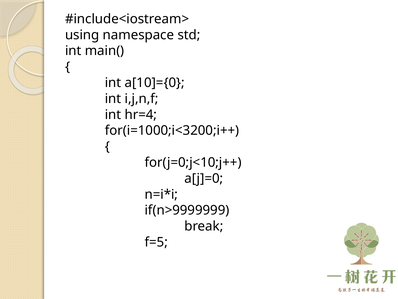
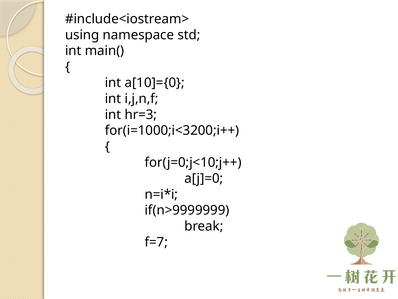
hr=4: hr=4 -> hr=3
f=5: f=5 -> f=7
